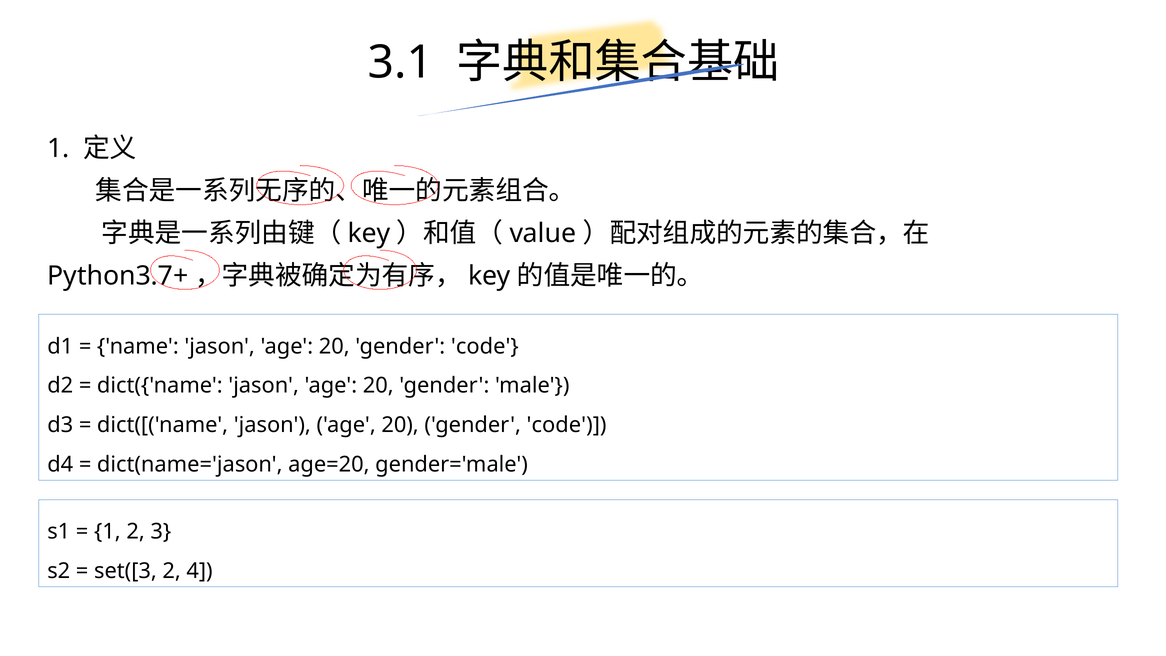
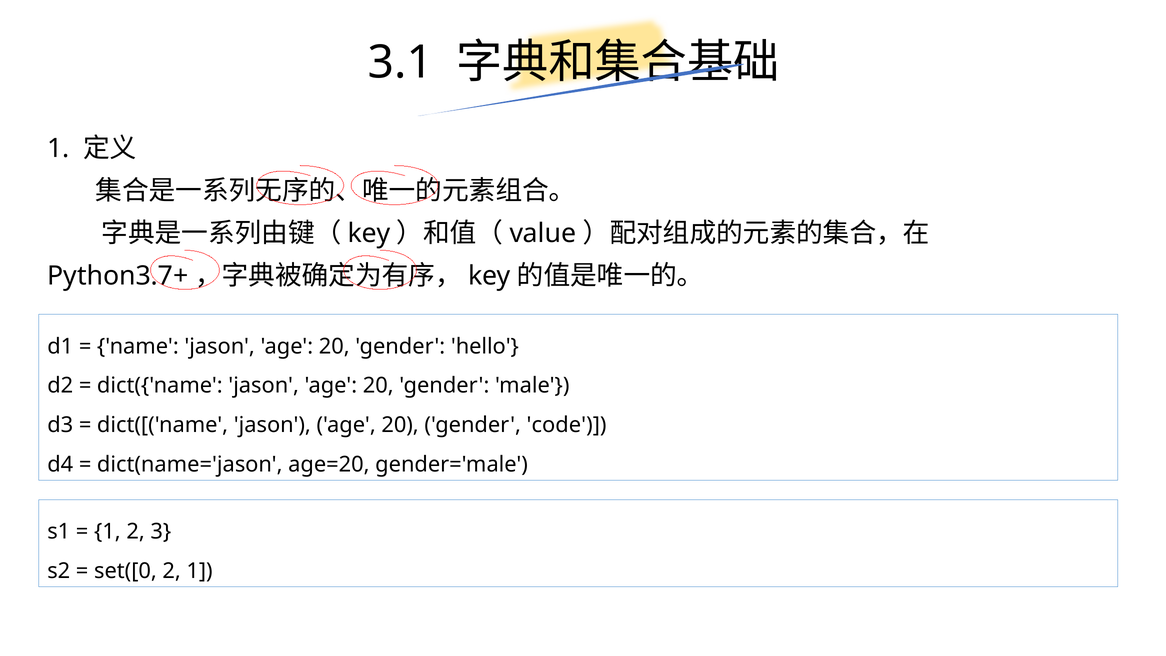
code at (485, 346): code -> hello
set([3: set([3 -> set([0
2 4: 4 -> 1
